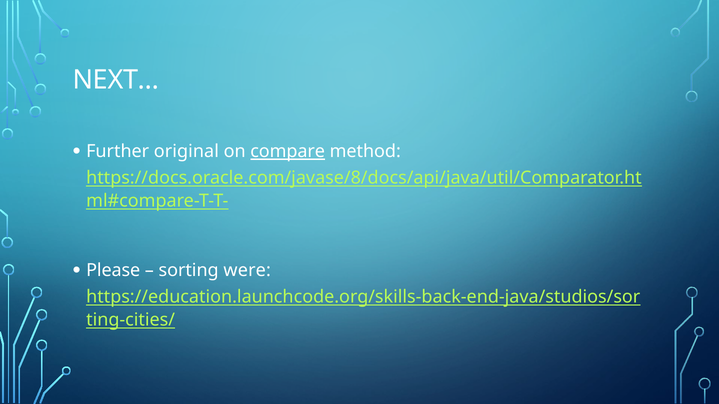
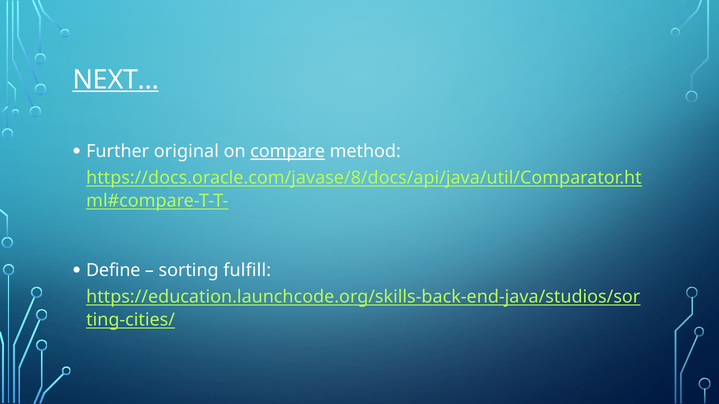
NEXT… underline: none -> present
Please: Please -> Define
were: were -> fulfill
